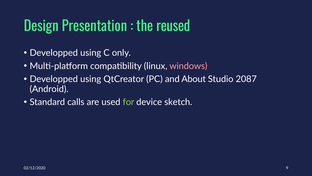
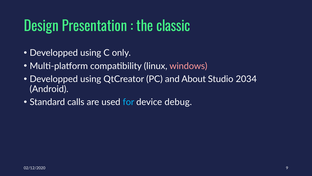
reused: reused -> classic
2087: 2087 -> 2034
for colour: light green -> light blue
sketch: sketch -> debug
